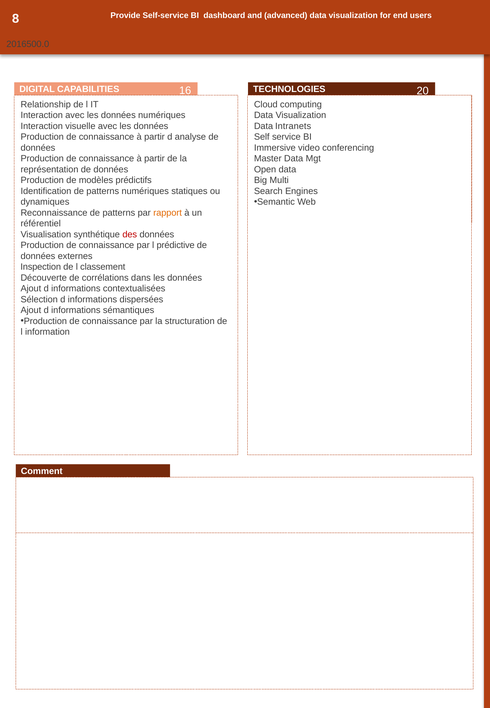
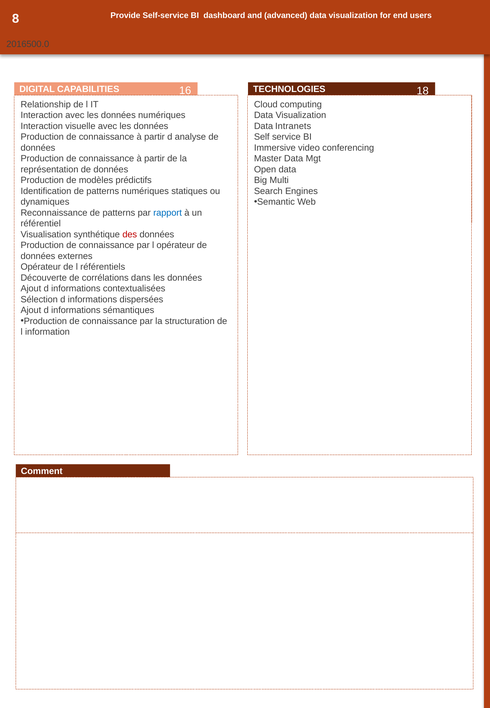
20: 20 -> 18
rapport colour: orange -> blue
l prédictive: prédictive -> opérateur
Inspection at (41, 267): Inspection -> Opérateur
classement: classement -> référentiels
